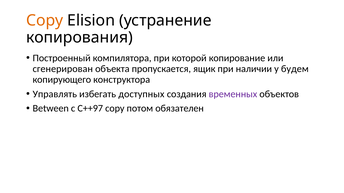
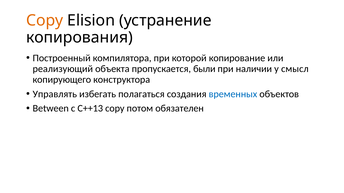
сгенерирован: сгенерирован -> реализующий
ящик: ящик -> были
будем: будем -> смысл
доступных: доступных -> полагаться
временных colour: purple -> blue
C++97: C++97 -> C++13
